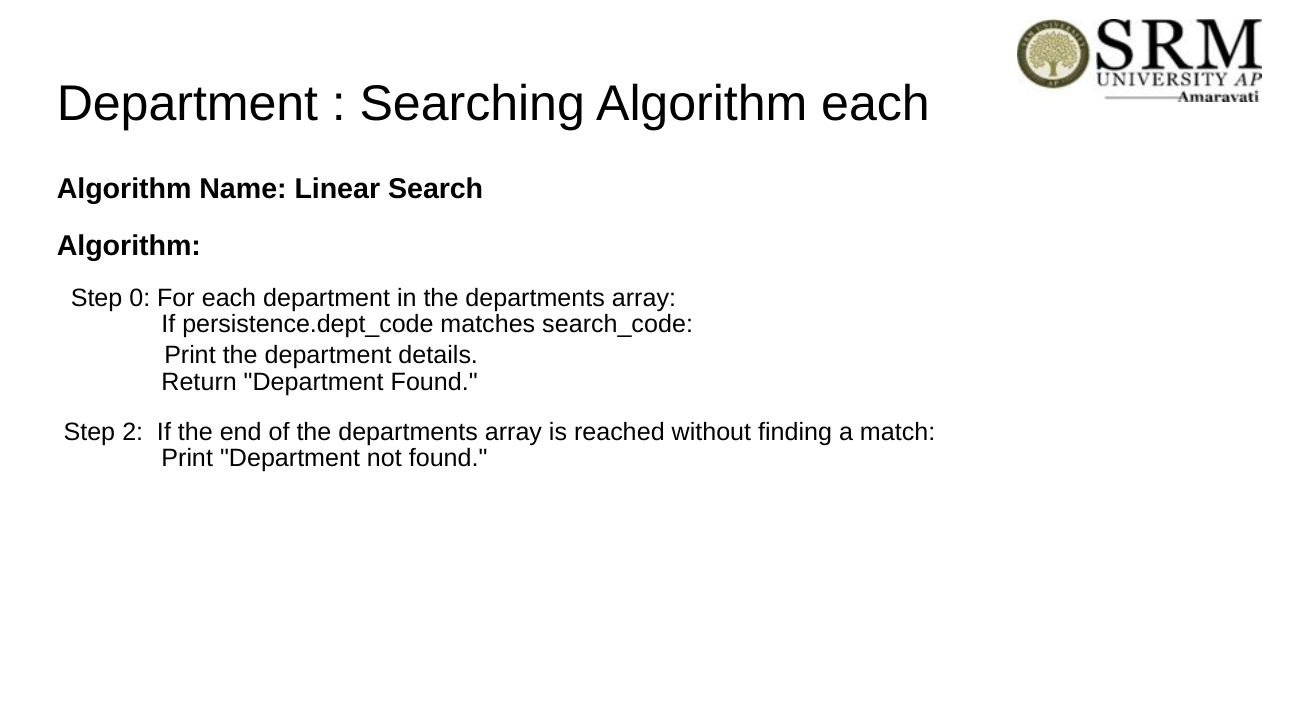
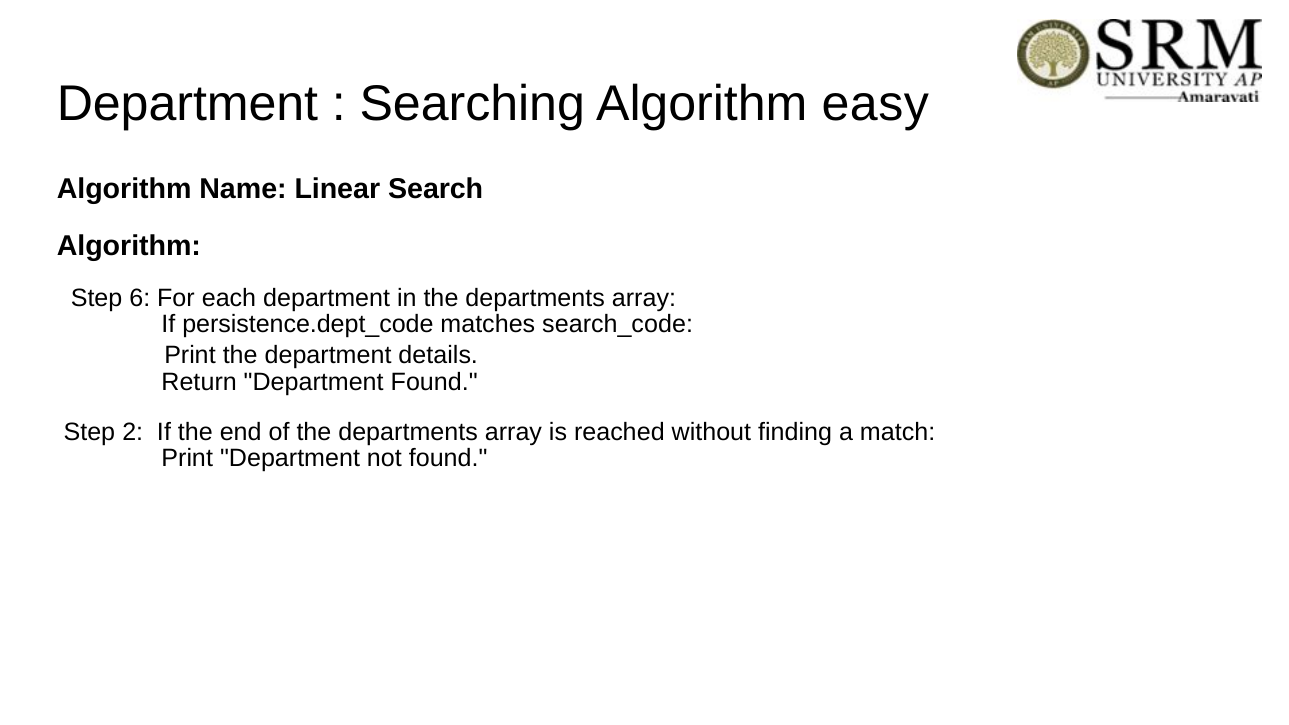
Algorithm each: each -> easy
0: 0 -> 6
